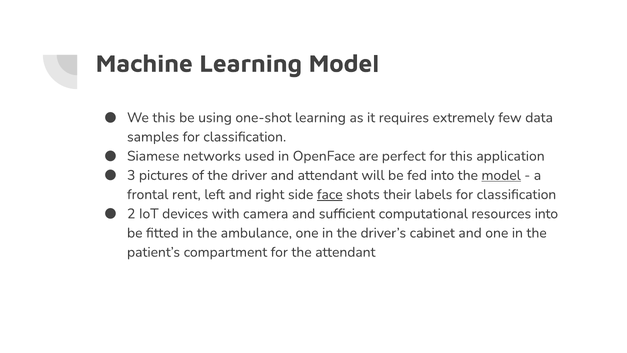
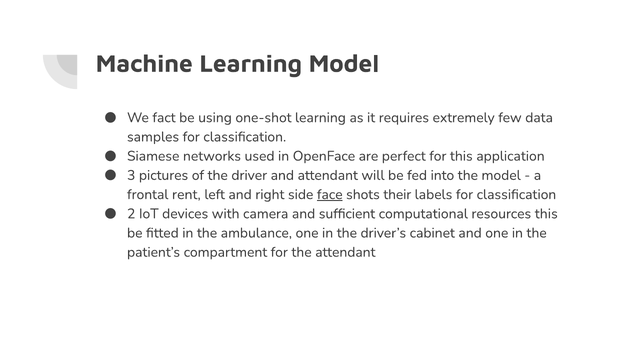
We this: this -> fact
model at (501, 175) underline: present -> none
resources into: into -> this
